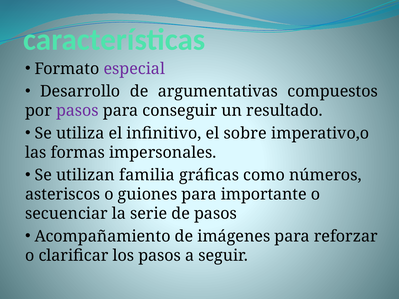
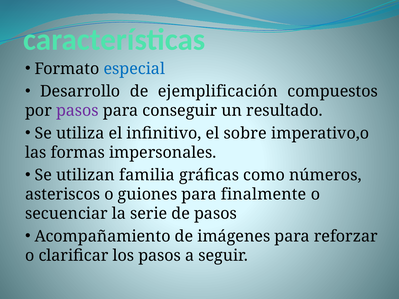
especial colour: purple -> blue
argumentativas: argumentativas -> ejemplificación
importante: importante -> finalmente
